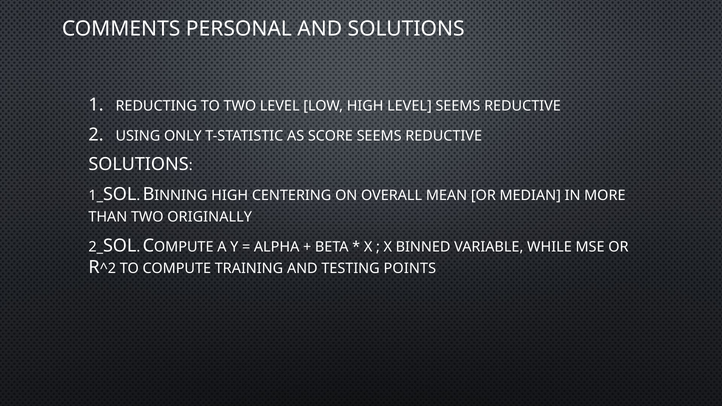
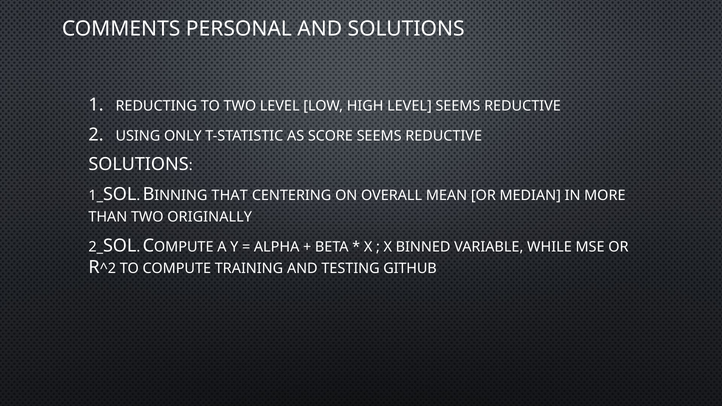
HIGH at (230, 196): HIGH -> THAT
POINTS: POINTS -> GITHUB
